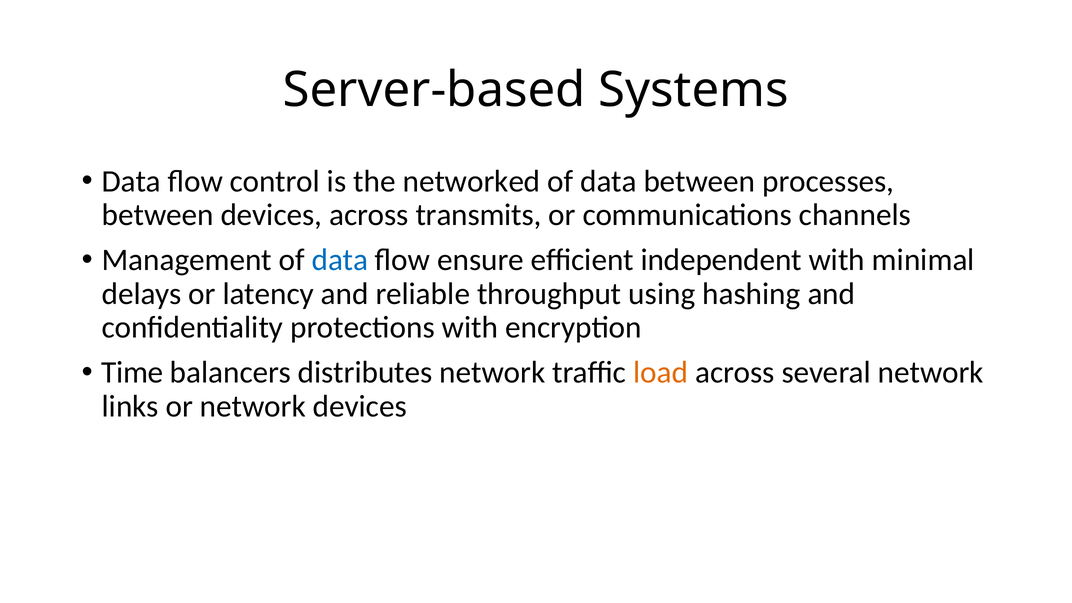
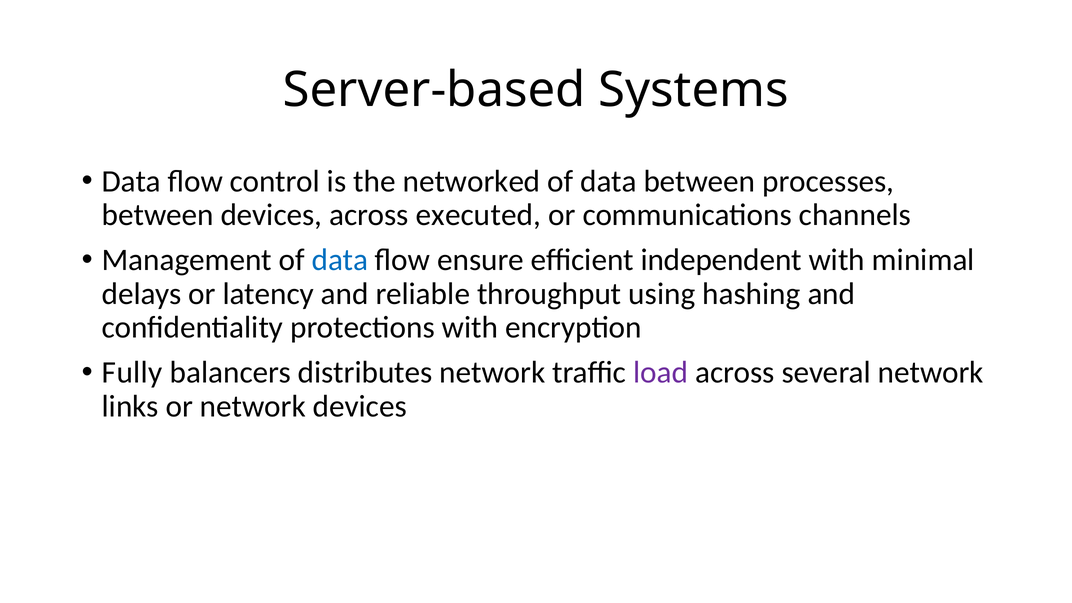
transmits: transmits -> executed
Time: Time -> Fully
load colour: orange -> purple
